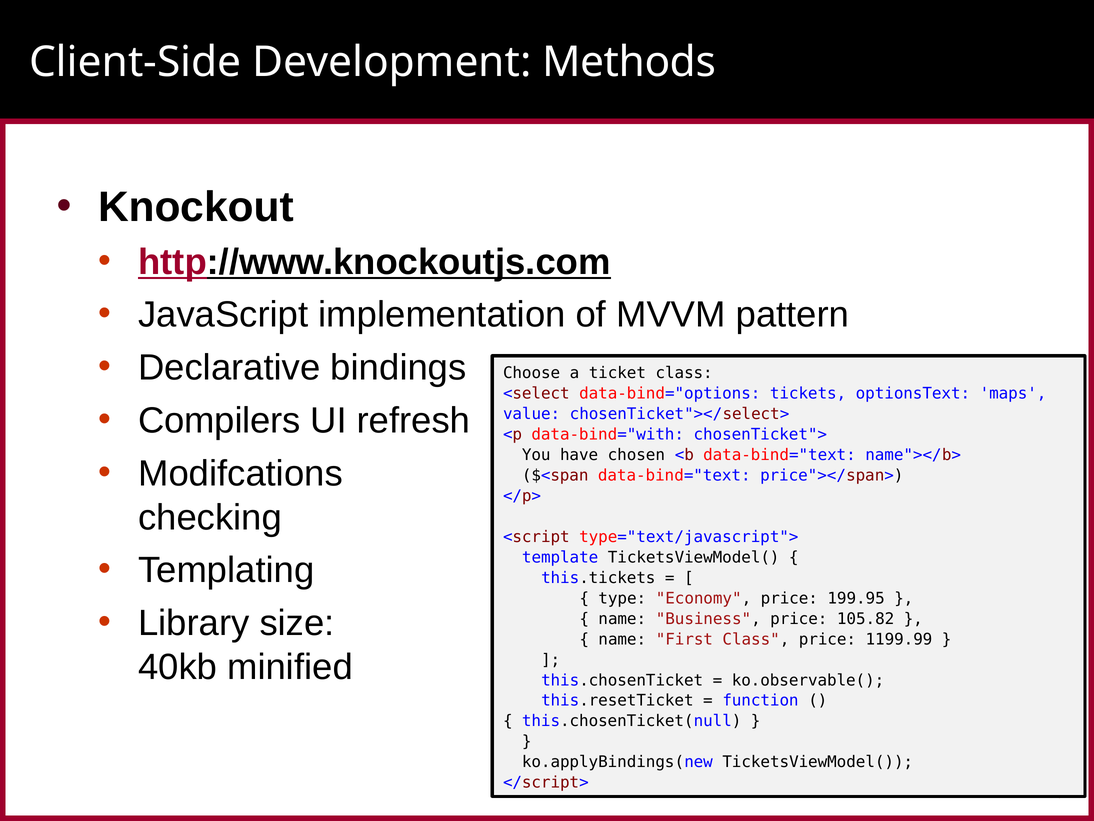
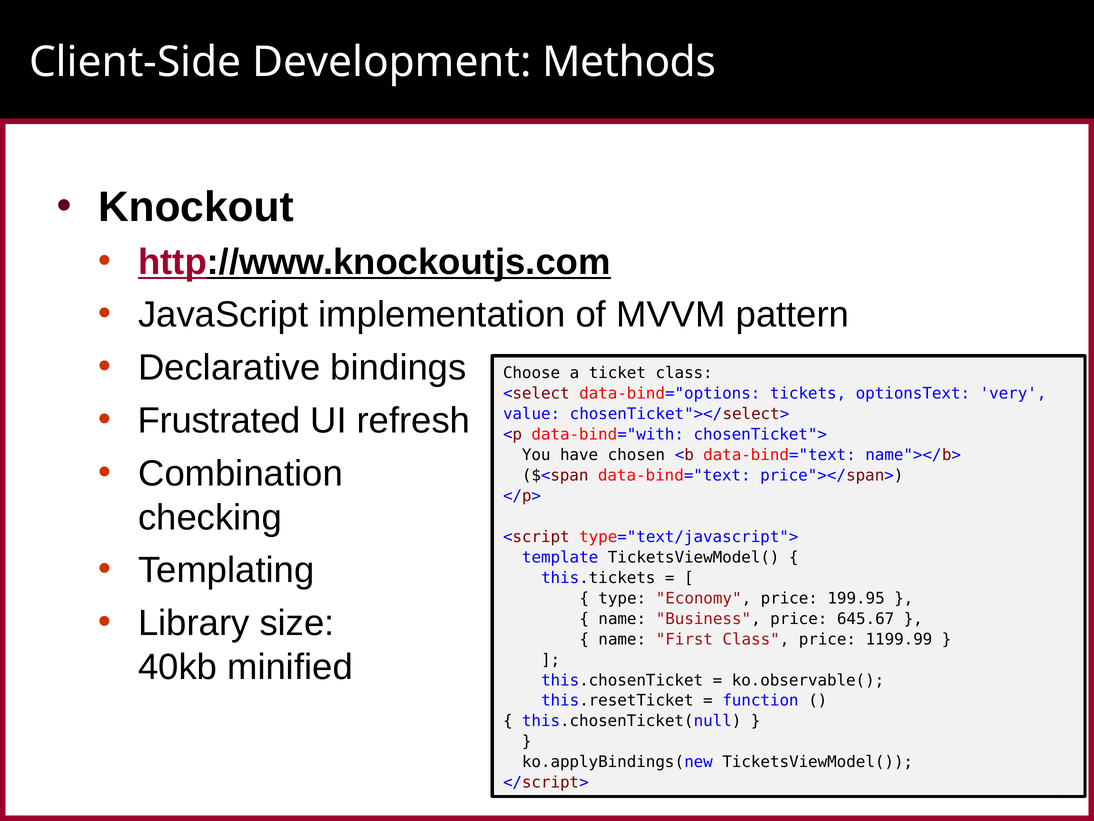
maps: maps -> very
Compilers: Compilers -> Frustrated
Modifcations: Modifcations -> Combination
105.82: 105.82 -> 645.67
